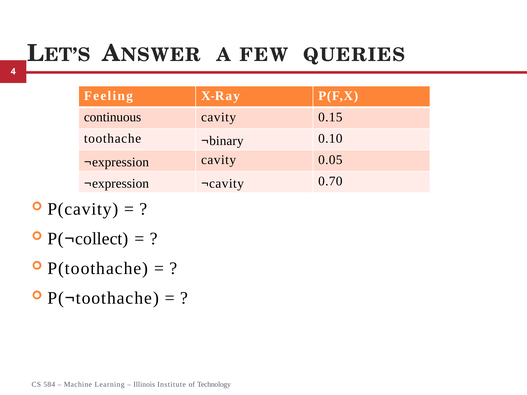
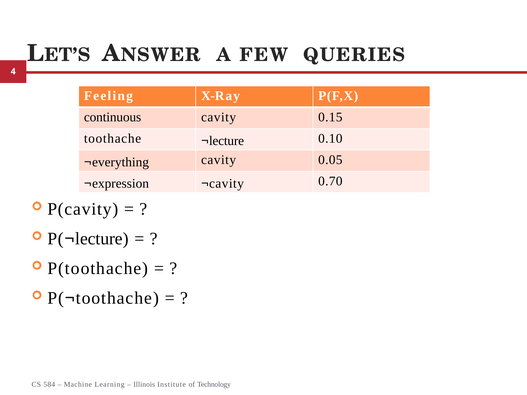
binary at (226, 141): binary -> lecture
expression at (121, 162): expression -> everything
collect at (102, 239): collect -> lecture
